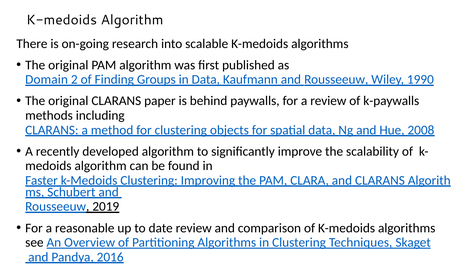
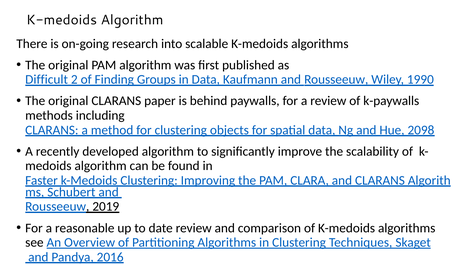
Domain: Domain -> Difficult
2008: 2008 -> 2098
